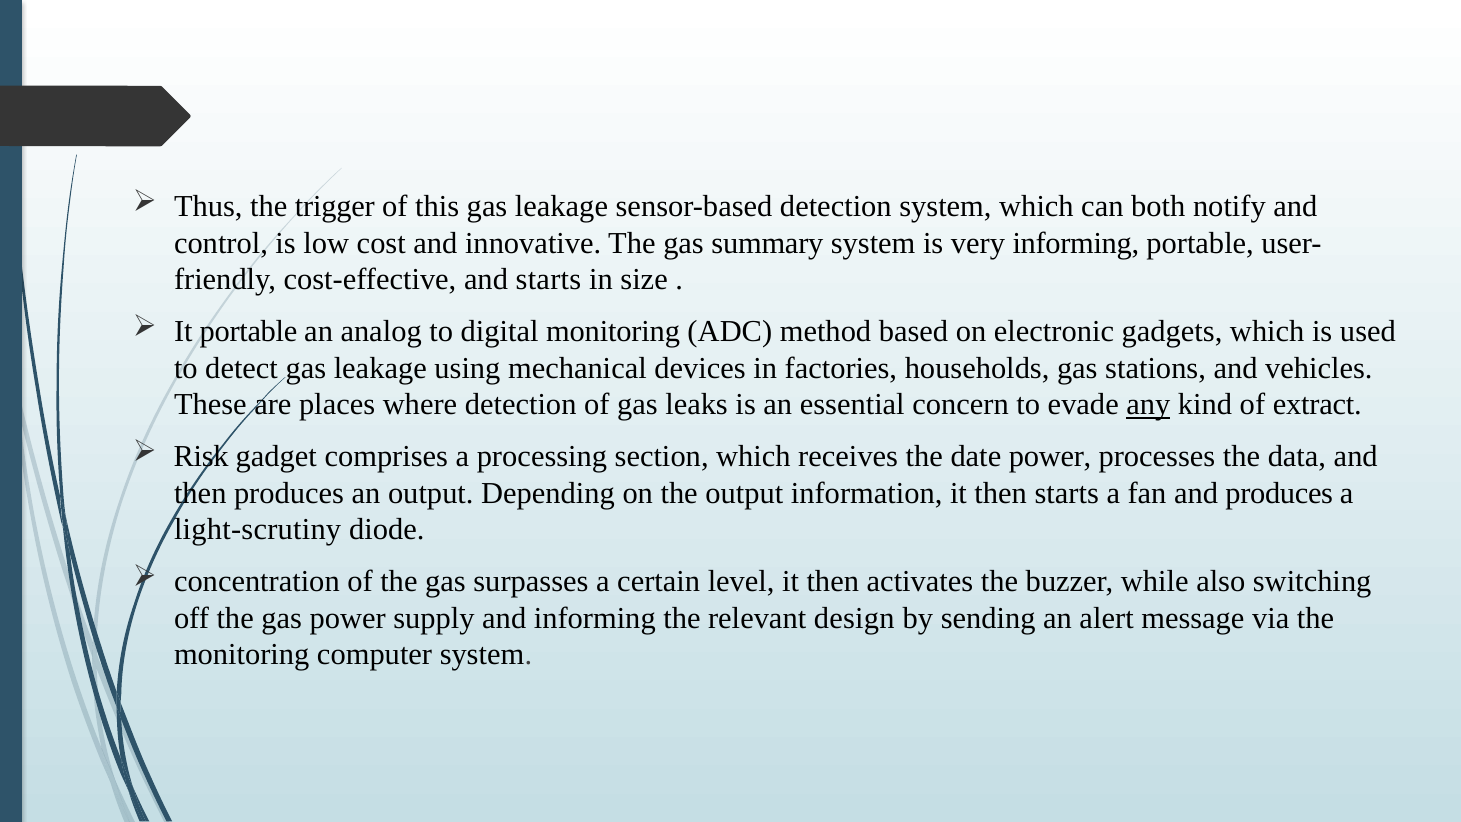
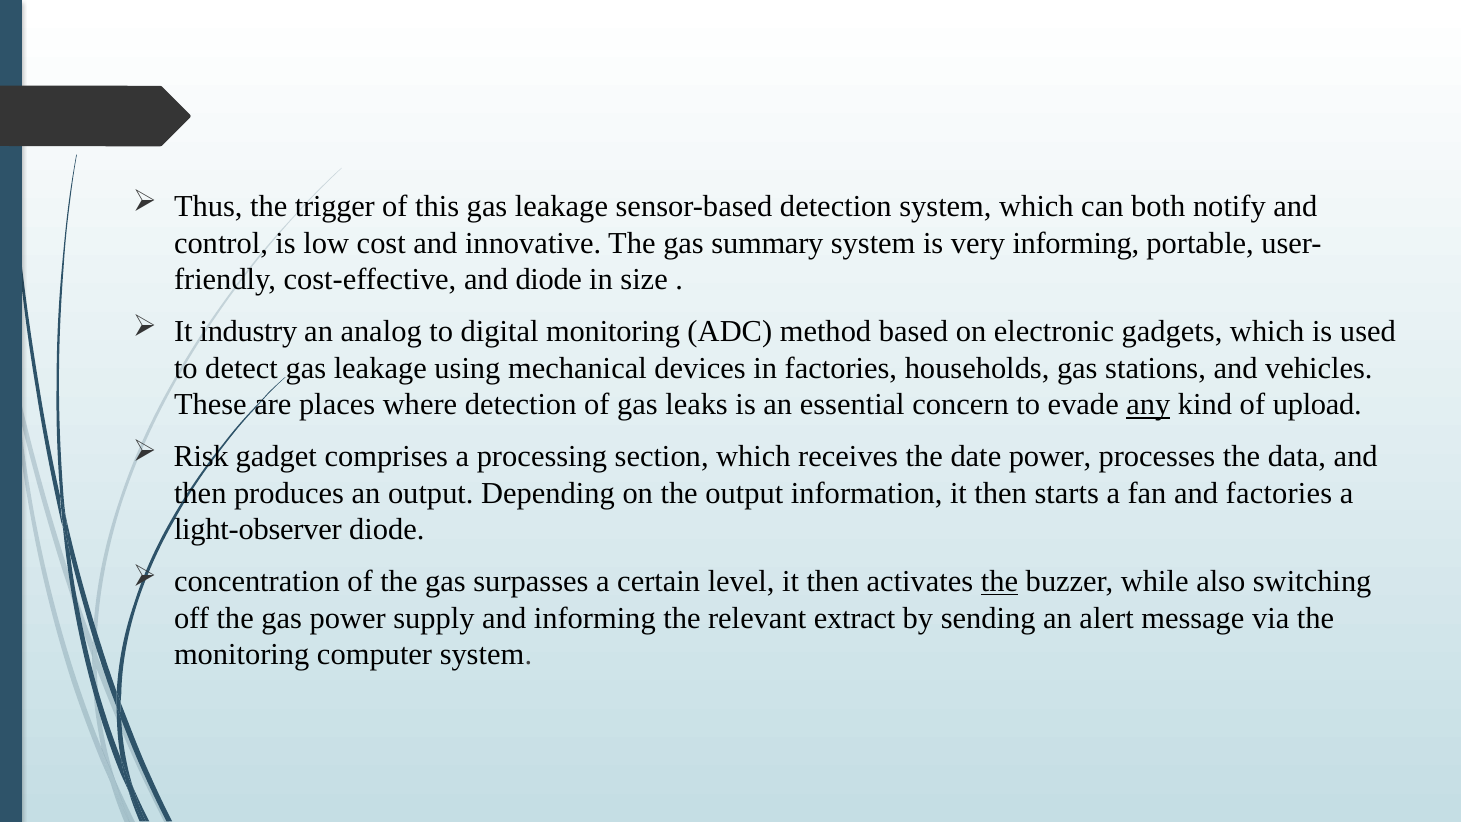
and starts: starts -> diode
It portable: portable -> industry
extract: extract -> upload
and produces: produces -> factories
light-scrutiny: light-scrutiny -> light-observer
the at (999, 581) underline: none -> present
design: design -> extract
